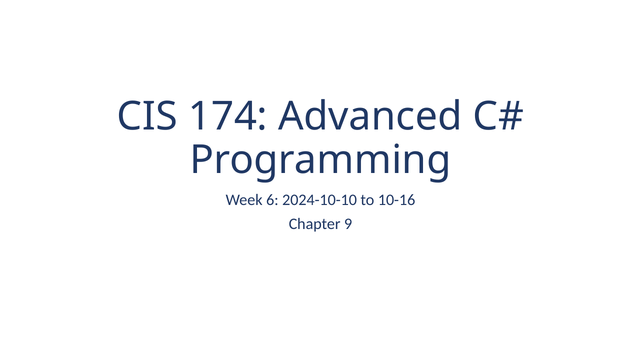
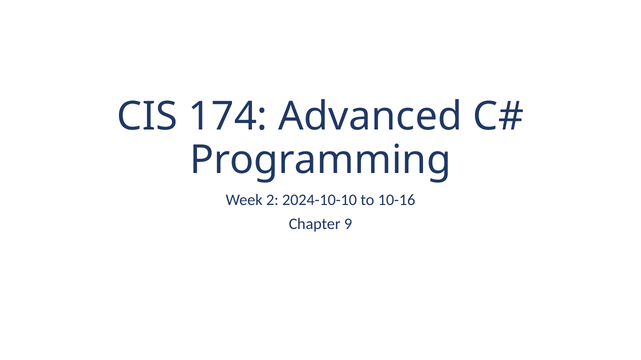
6: 6 -> 2
